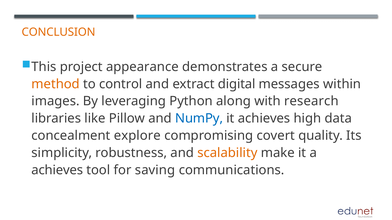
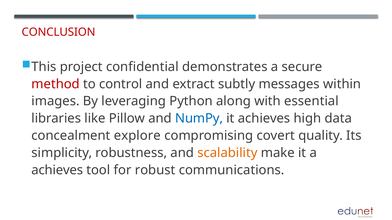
CONCLUSION colour: orange -> red
appearance: appearance -> confidential
method colour: orange -> red
digital: digital -> subtly
research: research -> essential
saving: saving -> robust
